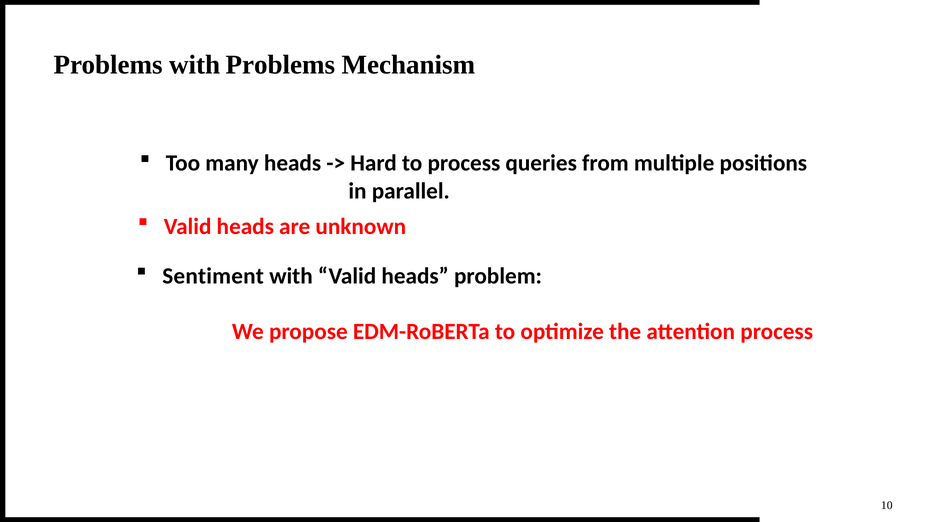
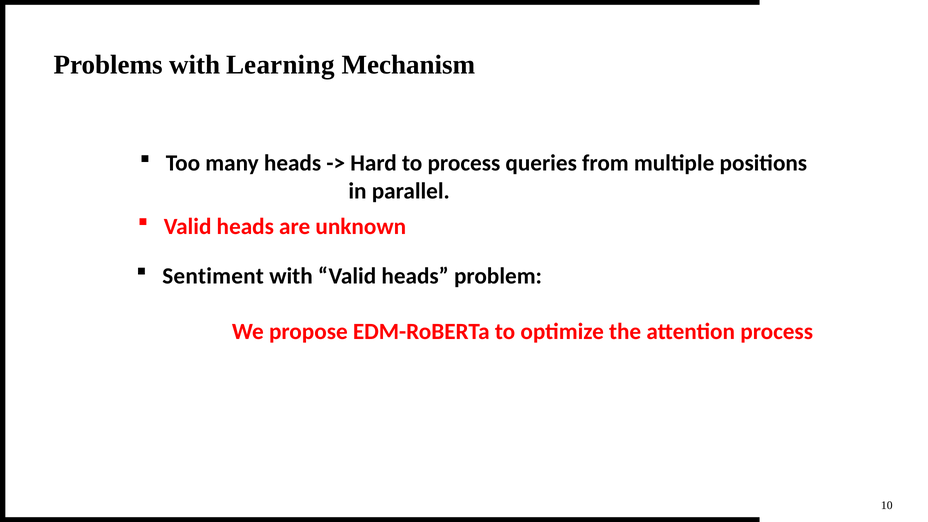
with Problems: Problems -> Learning
